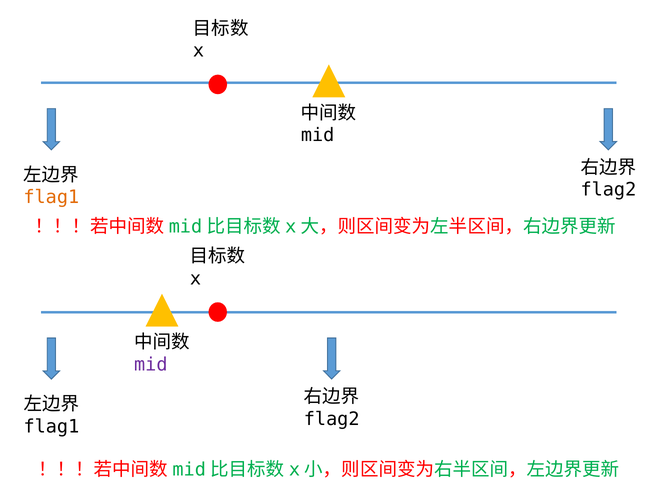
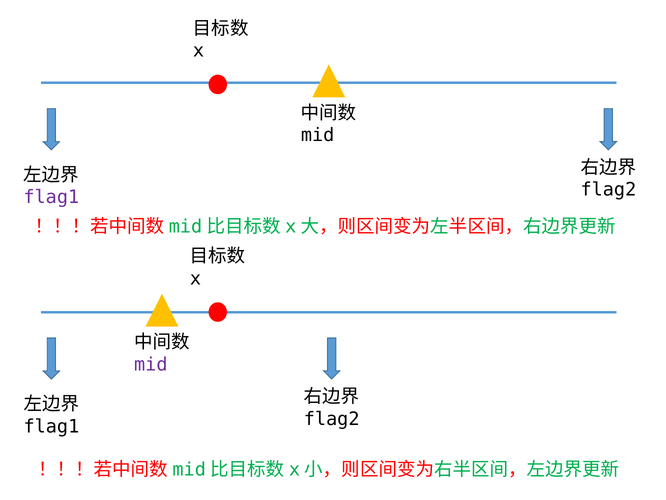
flag1 at (51, 197) colour: orange -> purple
